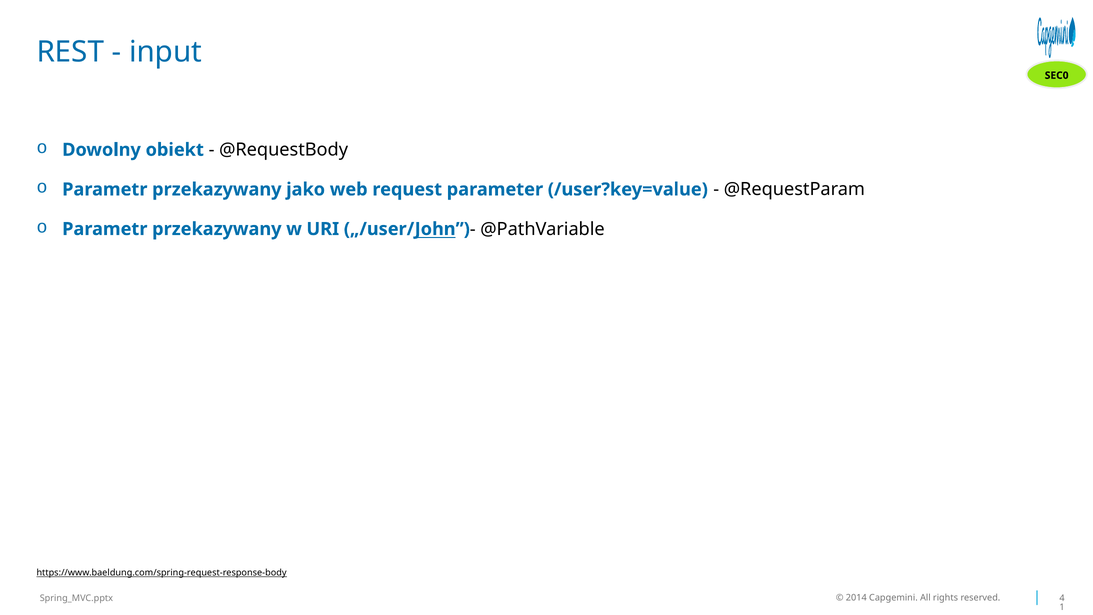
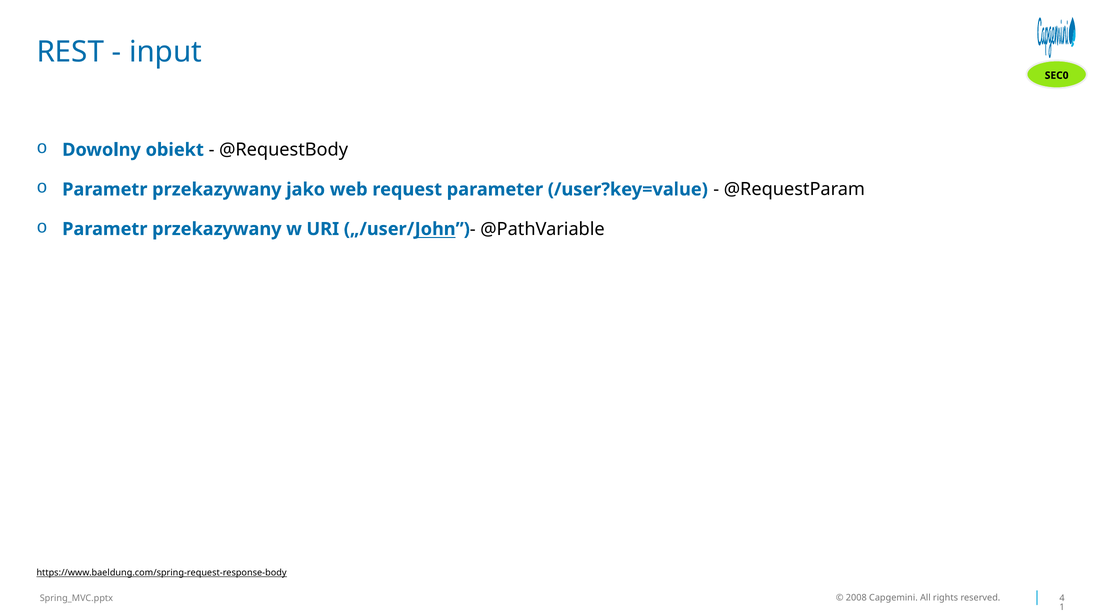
2014: 2014 -> 2008
